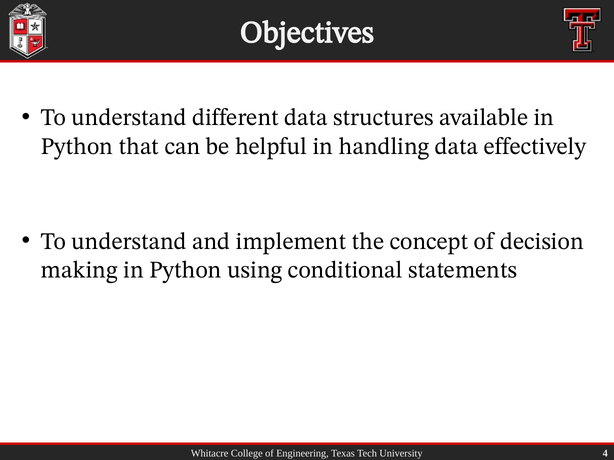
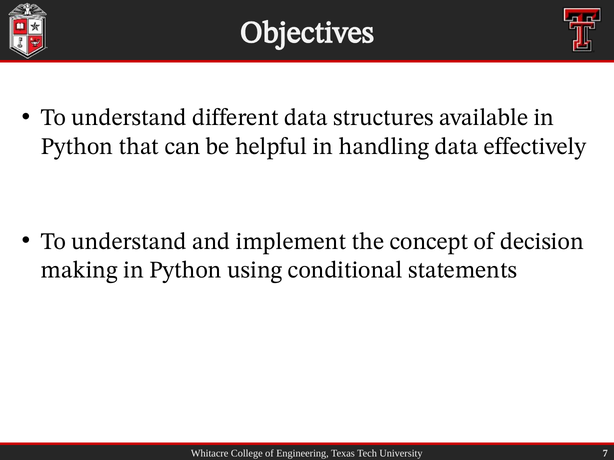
4: 4 -> 7
